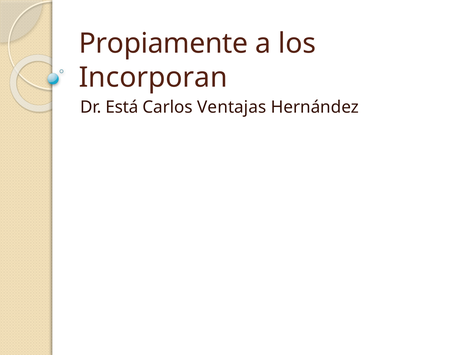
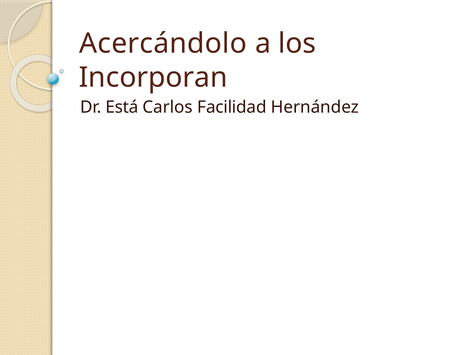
Propiamente: Propiamente -> Acercándolo
Ventajas: Ventajas -> Facilidad
